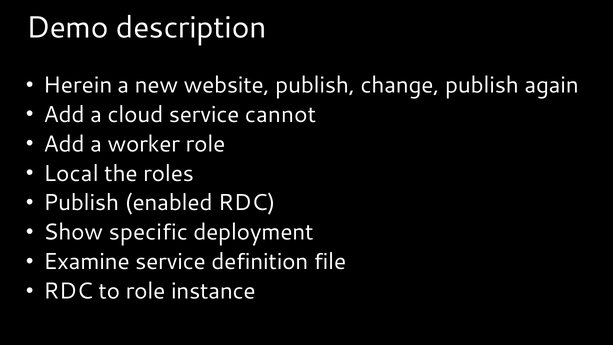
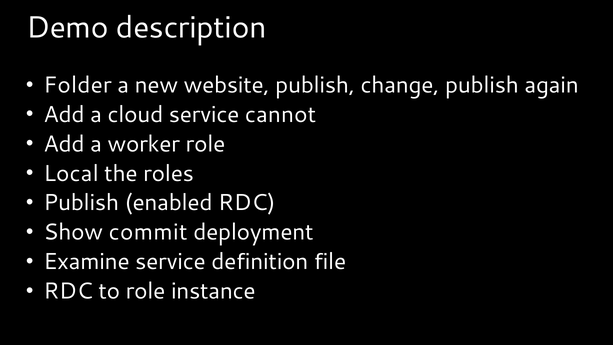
Herein: Herein -> Folder
specific: specific -> commit
